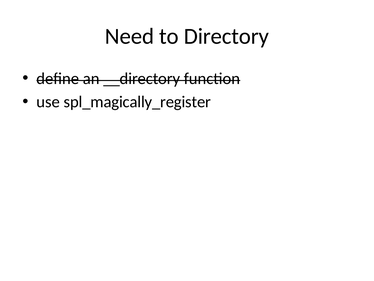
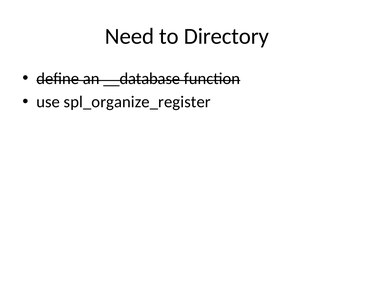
__directory: __directory -> __database
spl_magically_register: spl_magically_register -> spl_organize_register
